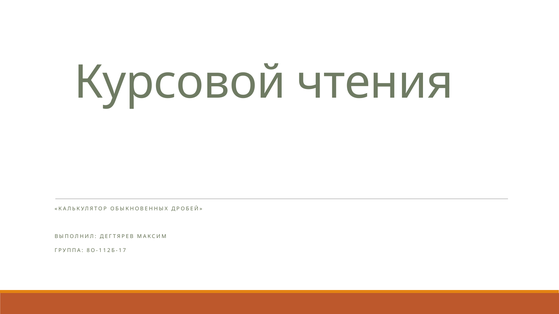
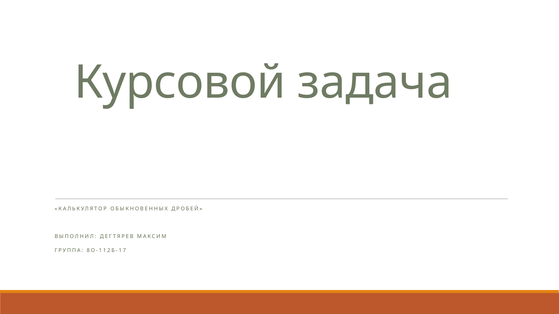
чтения: чтения -> задача
